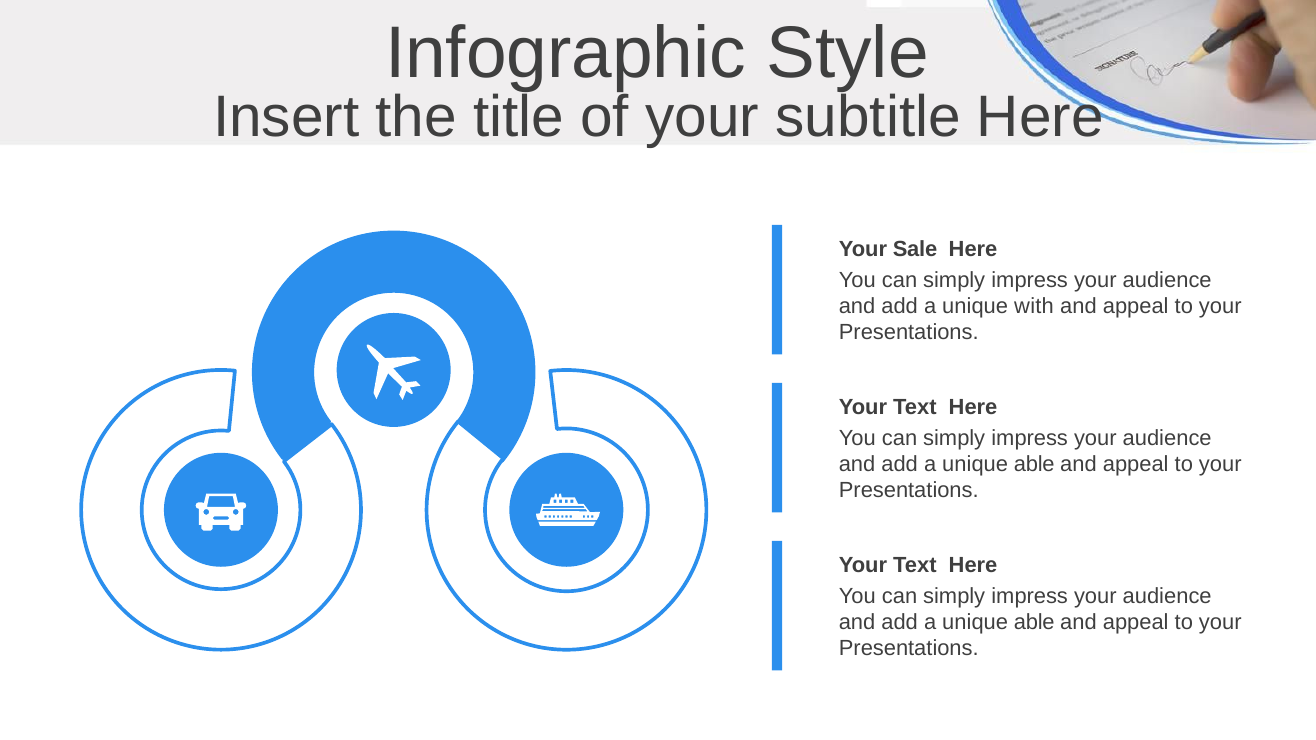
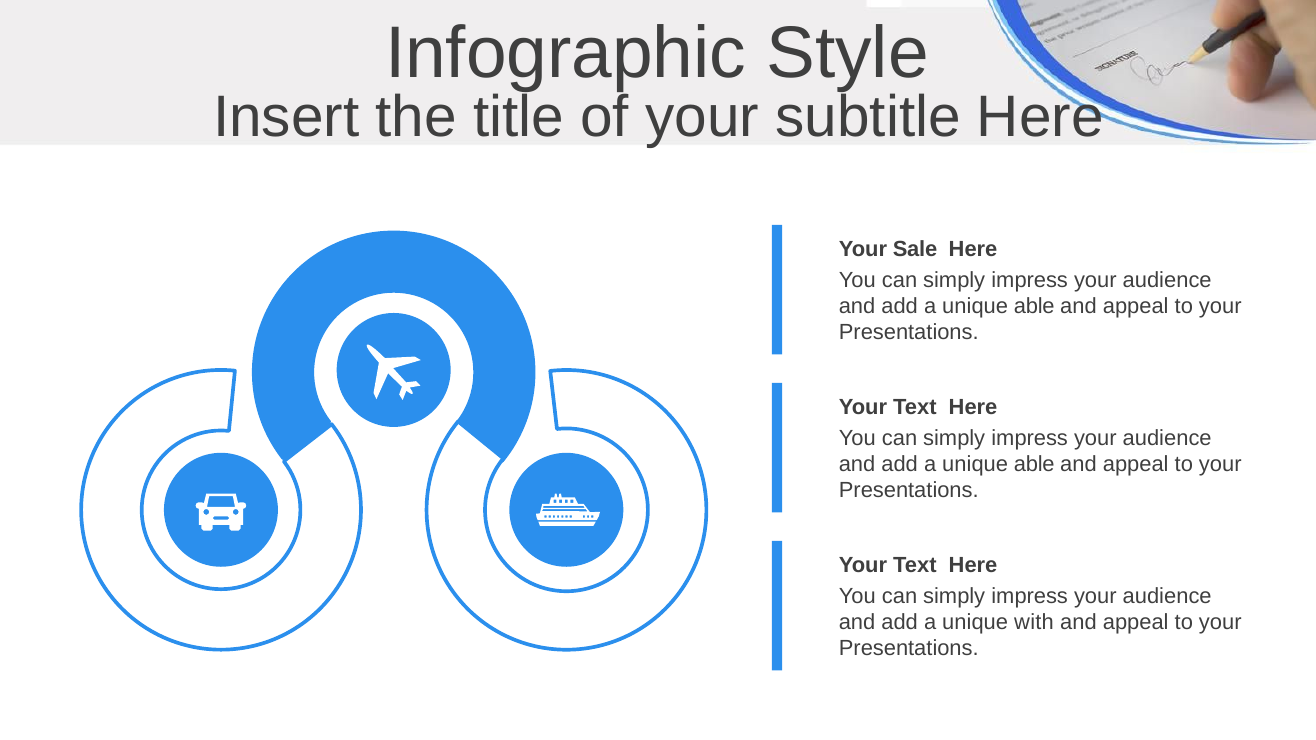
with at (1034, 306): with -> able
able at (1034, 623): able -> with
